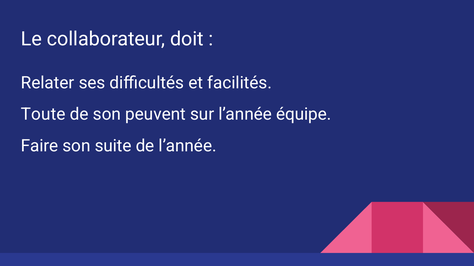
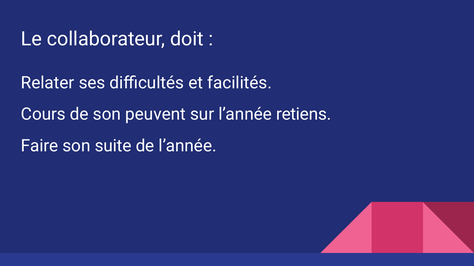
Toute: Toute -> Cours
équipe: équipe -> retiens
